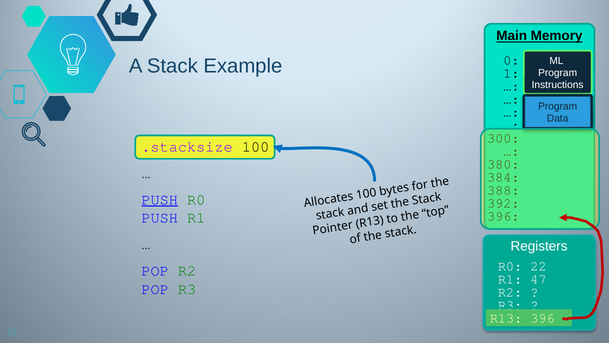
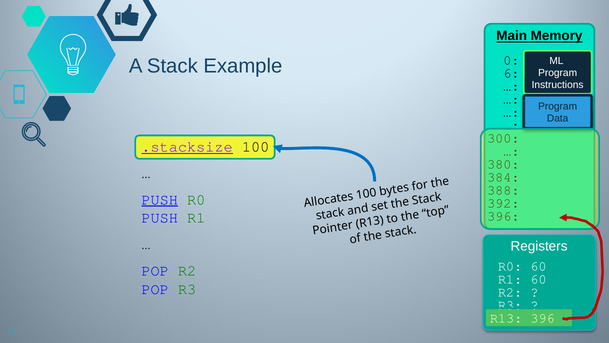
1: 1 -> 6
.stacksize underline: none -> present
R0 22: 22 -> 60
R1 47: 47 -> 60
